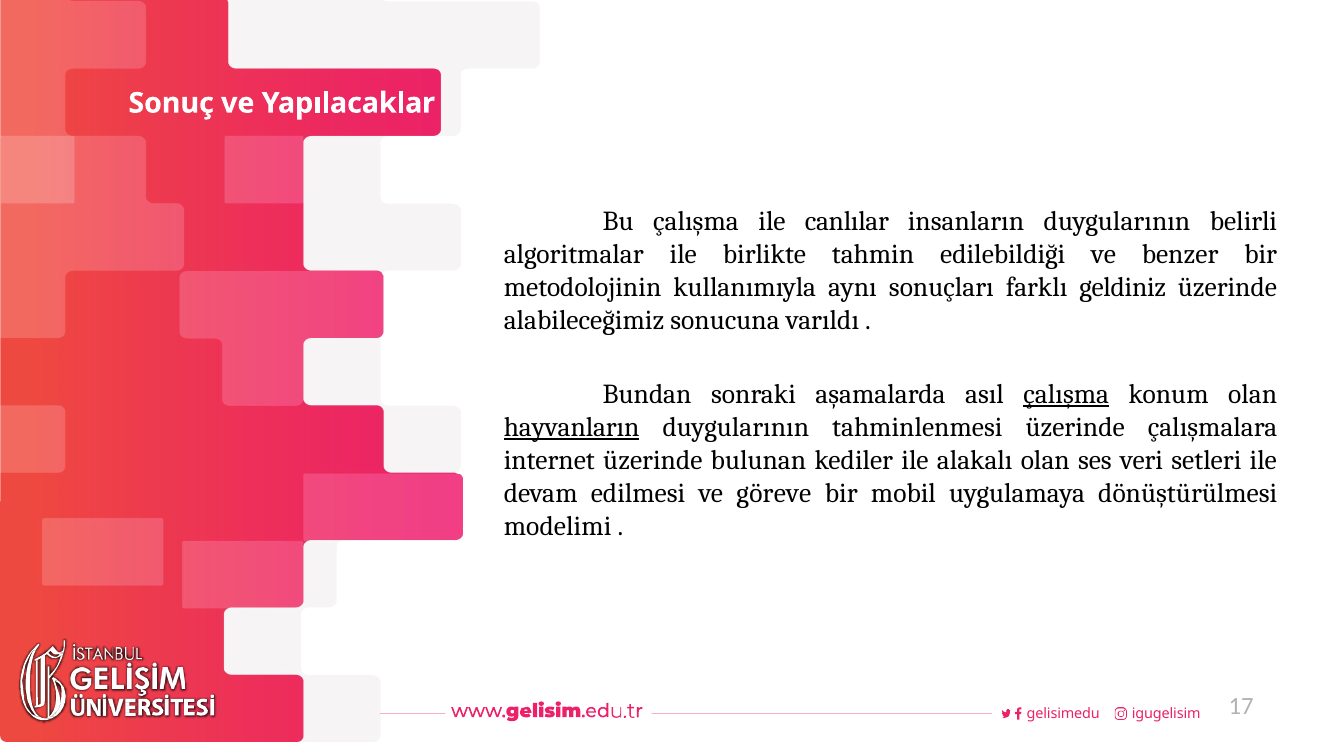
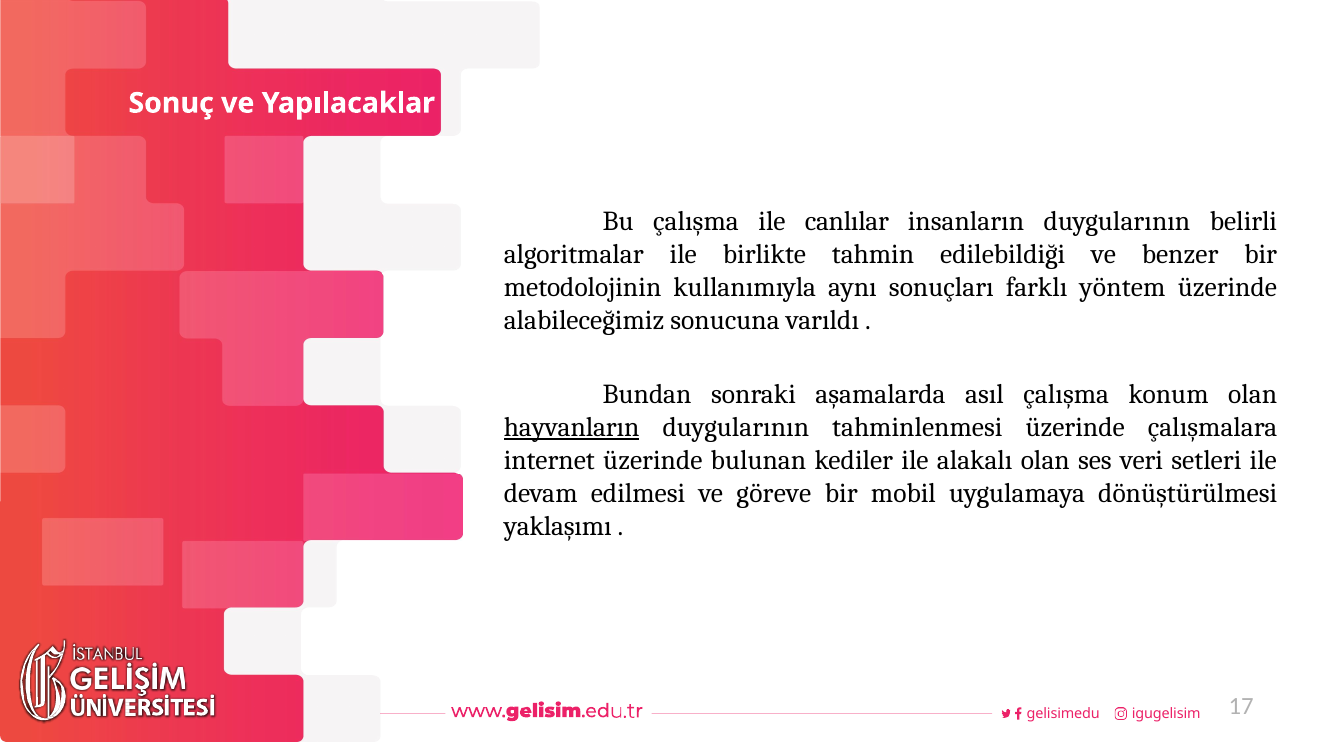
geldiniz: geldiniz -> yöntem
çalışma at (1066, 394) underline: present -> none
modelimi: modelimi -> yaklaşımı
